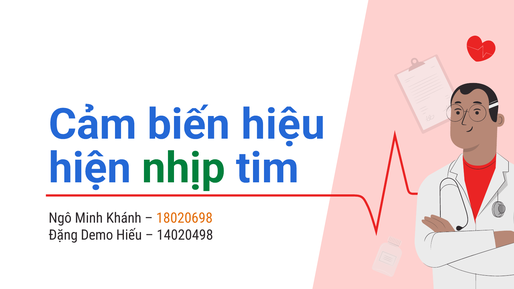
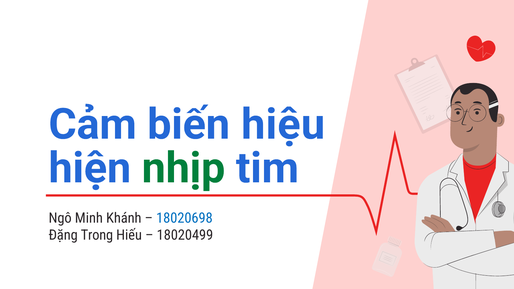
18020698 colour: orange -> blue
Demo: Demo -> Trong
14020498: 14020498 -> 18020499
